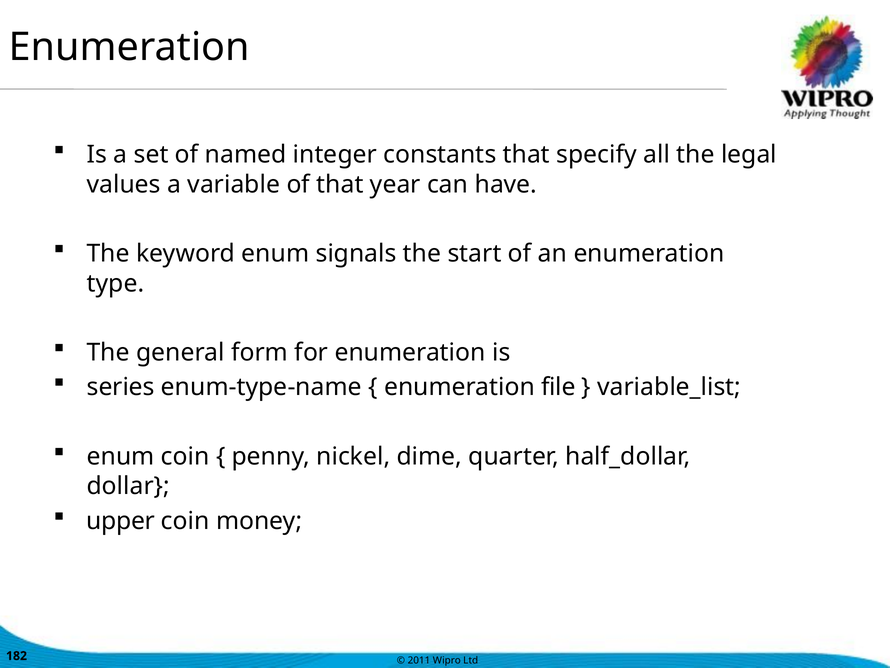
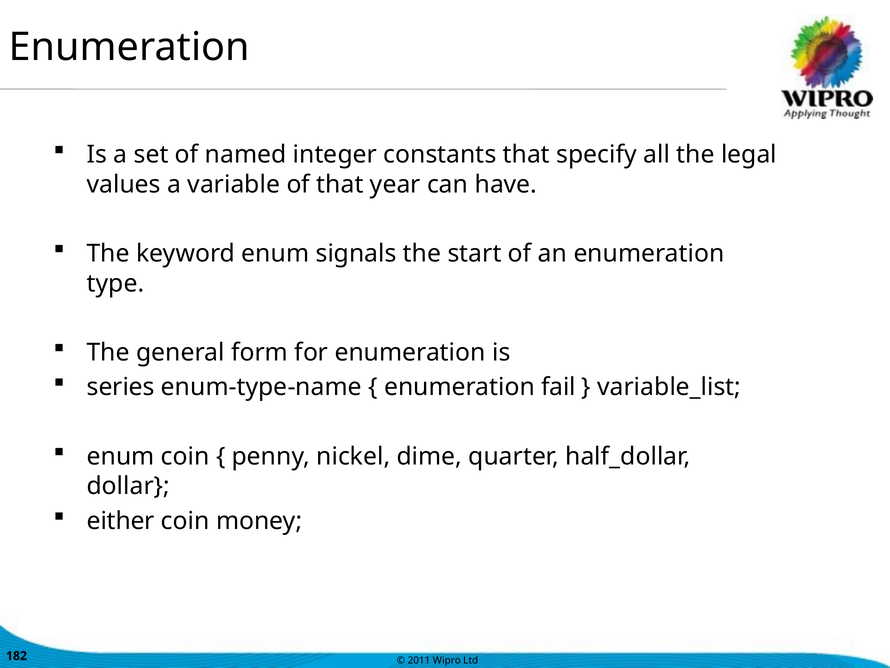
file: file -> fail
upper: upper -> either
